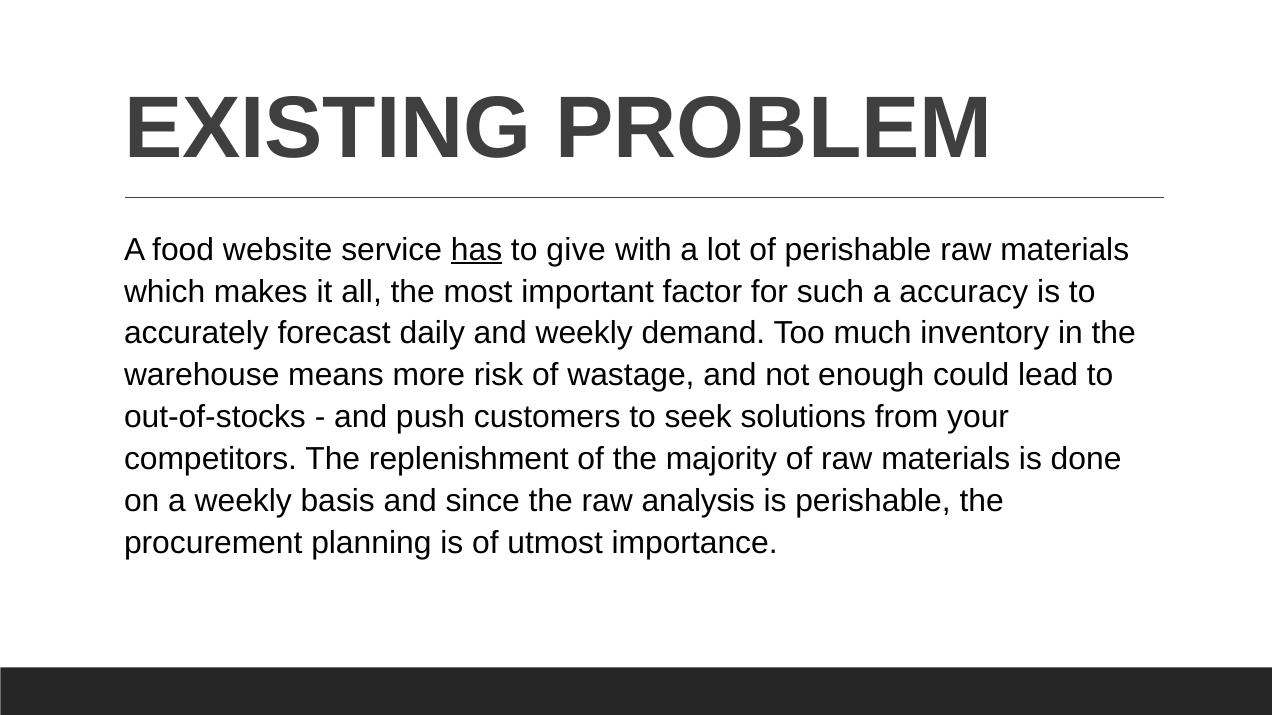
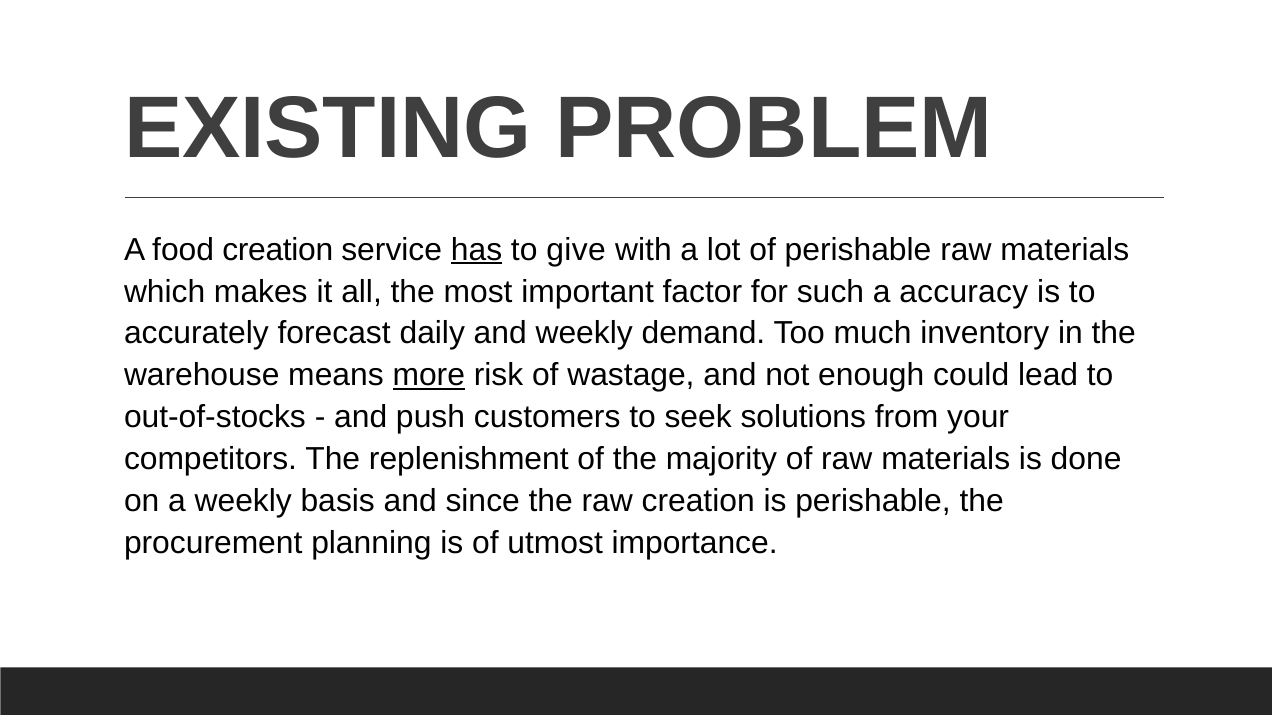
food website: website -> creation
more underline: none -> present
raw analysis: analysis -> creation
